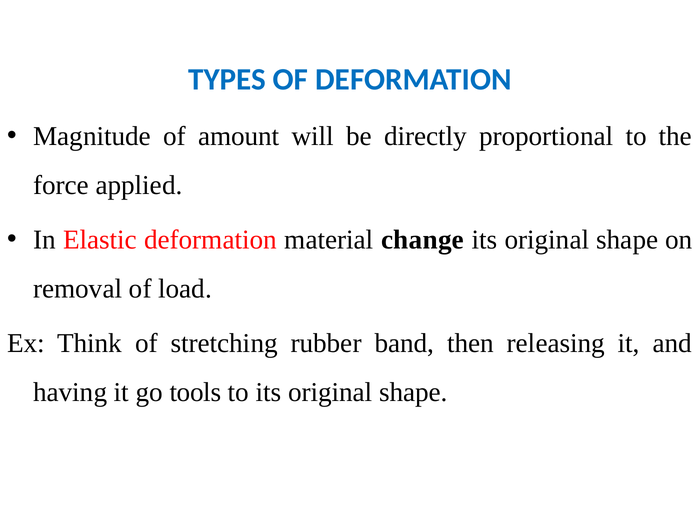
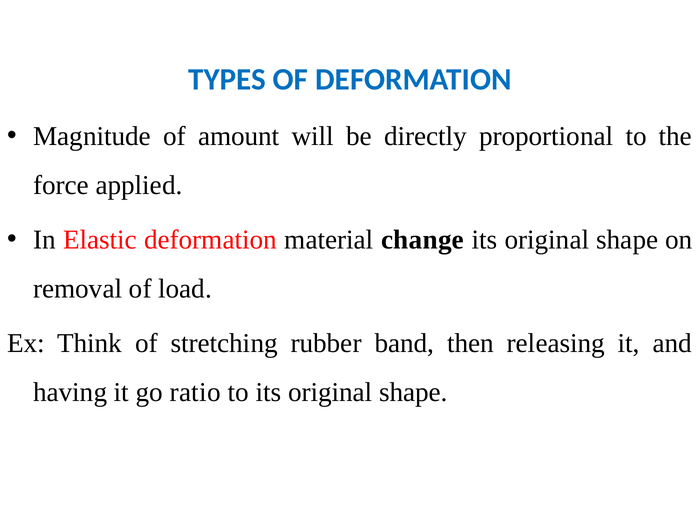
tools: tools -> ratio
